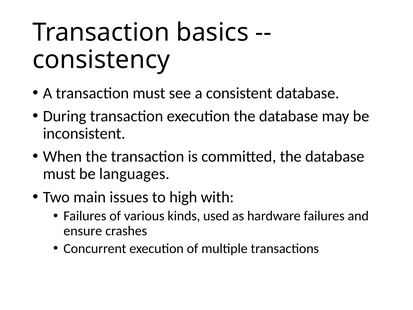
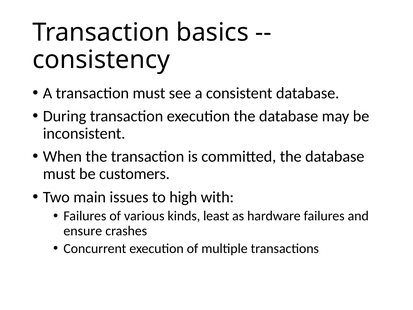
languages: languages -> customers
used: used -> least
